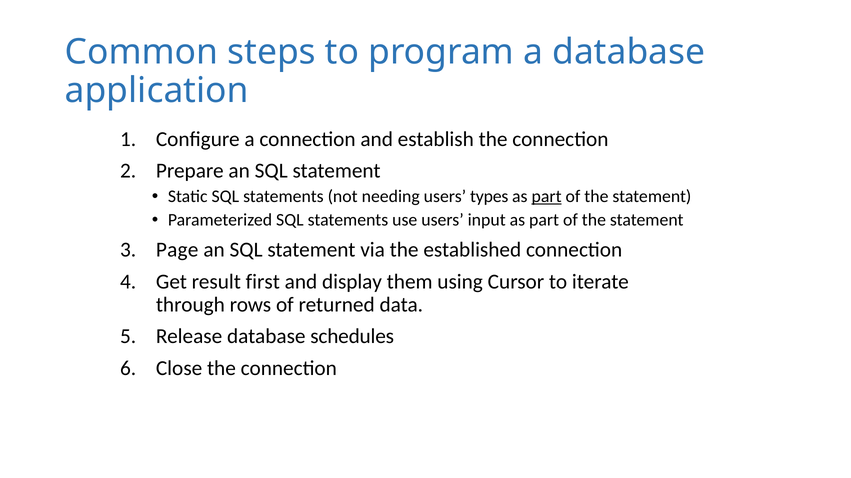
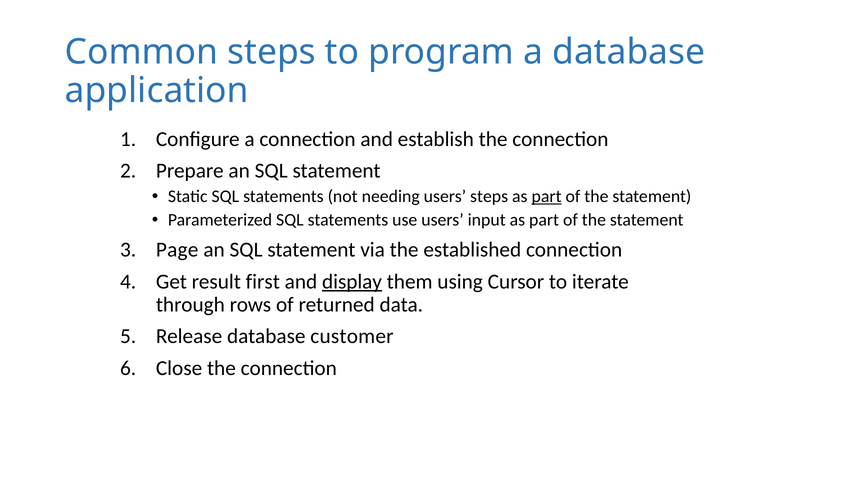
users types: types -> steps
display underline: none -> present
schedules: schedules -> customer
